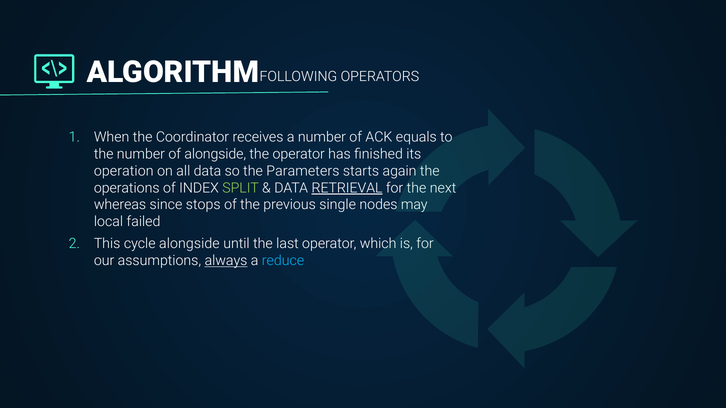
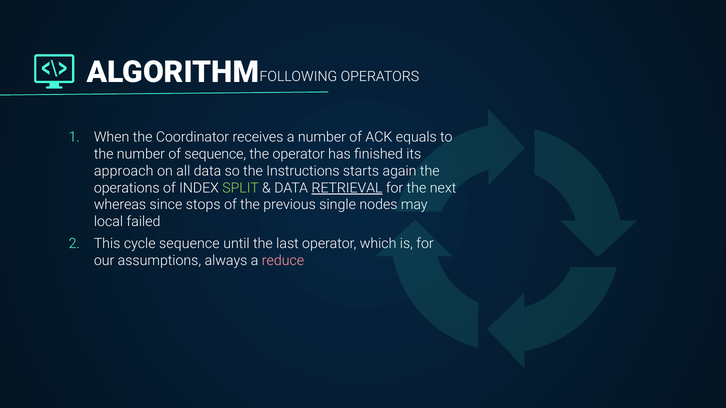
of alongside: alongside -> sequence
operation: operation -> approach
Parameters: Parameters -> Instructions
cycle alongside: alongside -> sequence
always underline: present -> none
reduce colour: light blue -> pink
